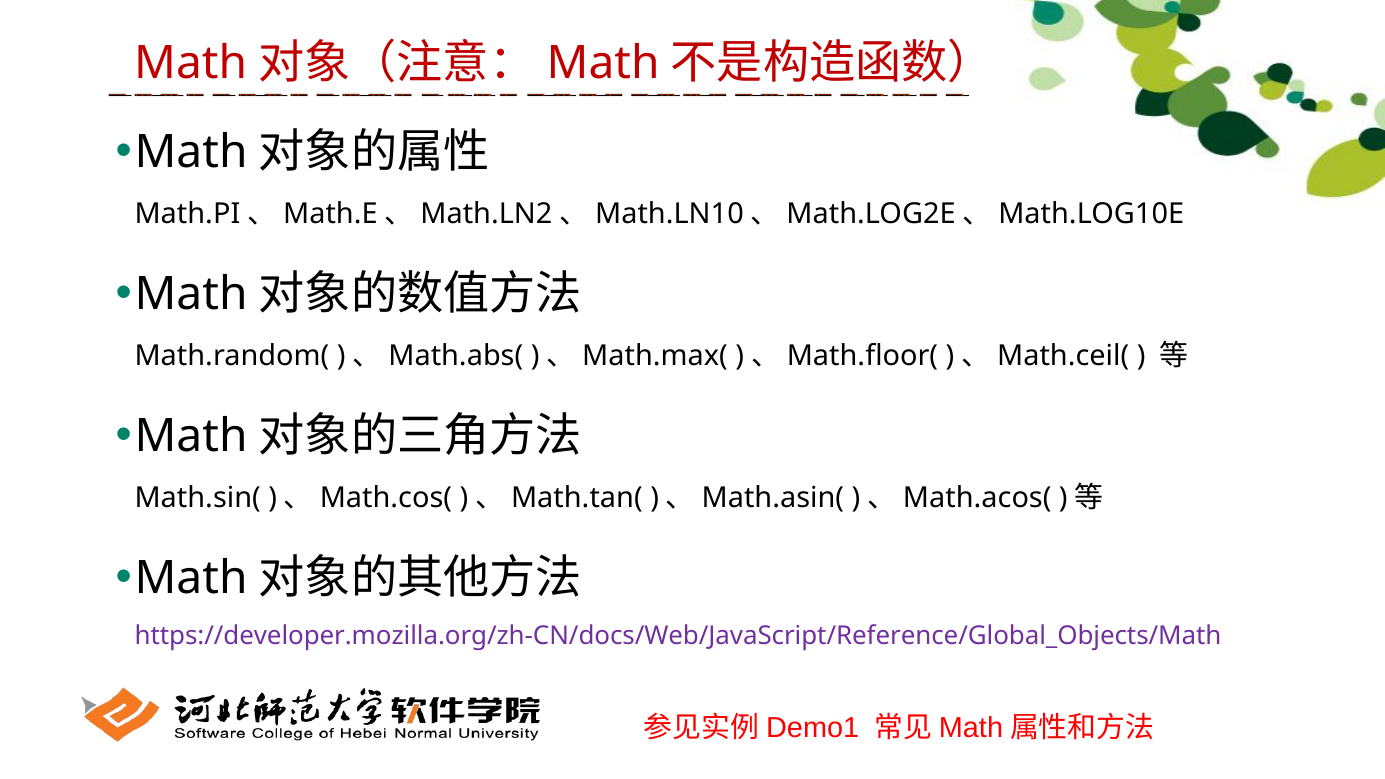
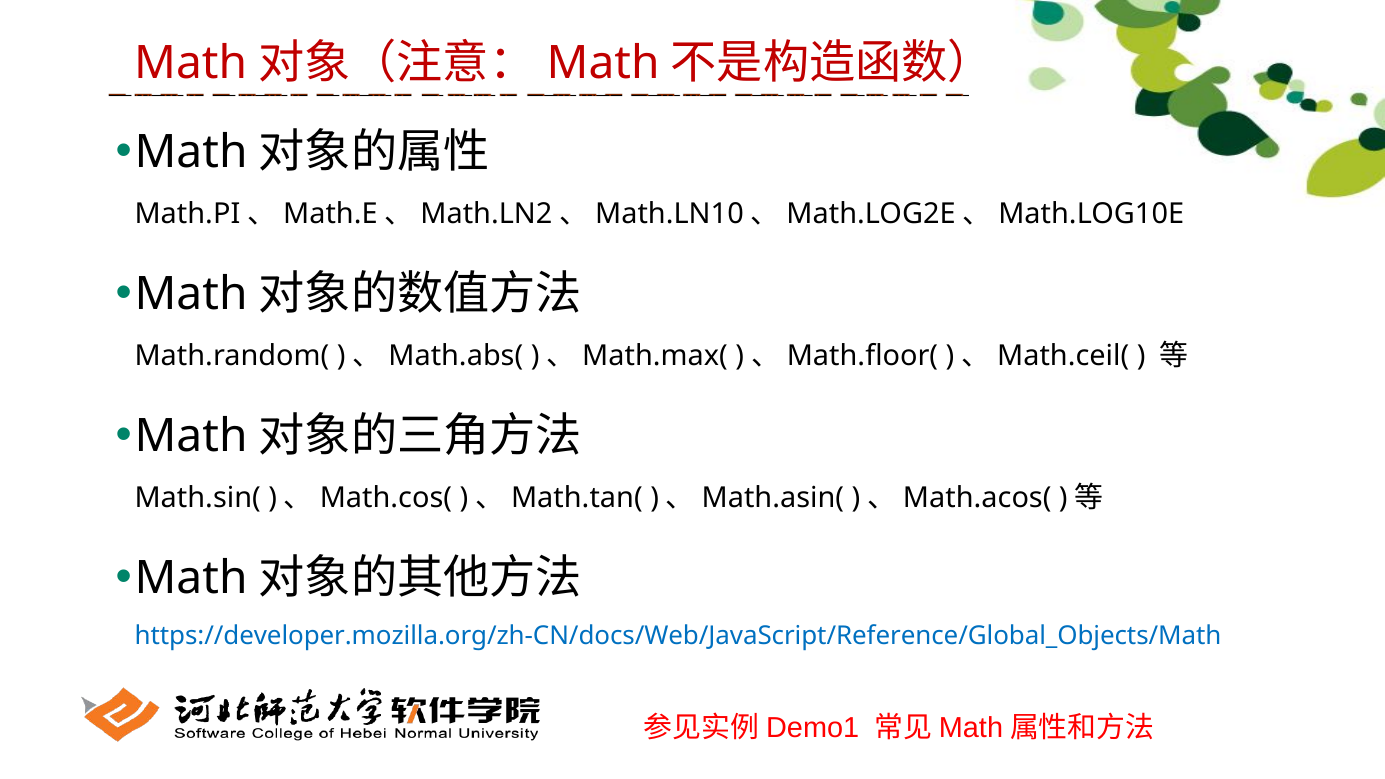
https://developer.mozilla.org/zh-CN/docs/Web/JavaScript/Reference/Global_Objects/Math colour: purple -> blue
